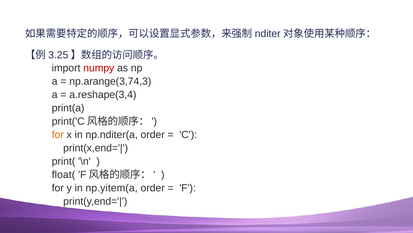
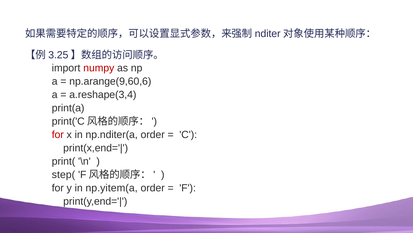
np.arange(3,74,3: np.arange(3,74,3 -> np.arange(9,60,6
for at (58, 134) colour: orange -> red
float(: float( -> step(
